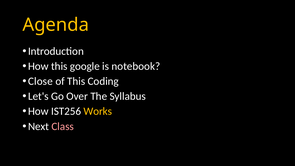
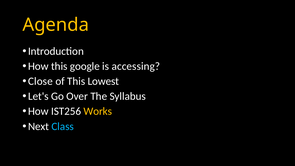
notebook: notebook -> accessing
Coding: Coding -> Lowest
Class colour: pink -> light blue
